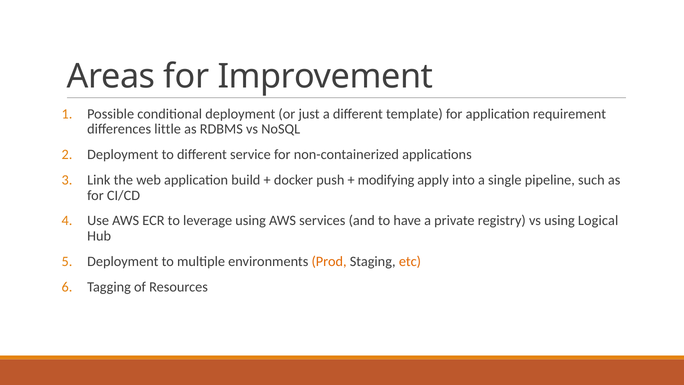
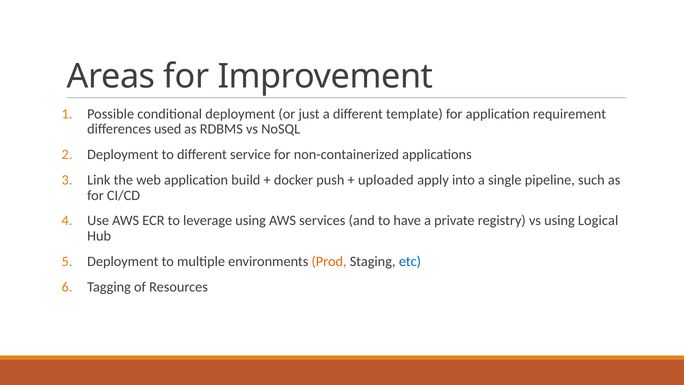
little: little -> used
modifying: modifying -> uploaded
etc colour: orange -> blue
